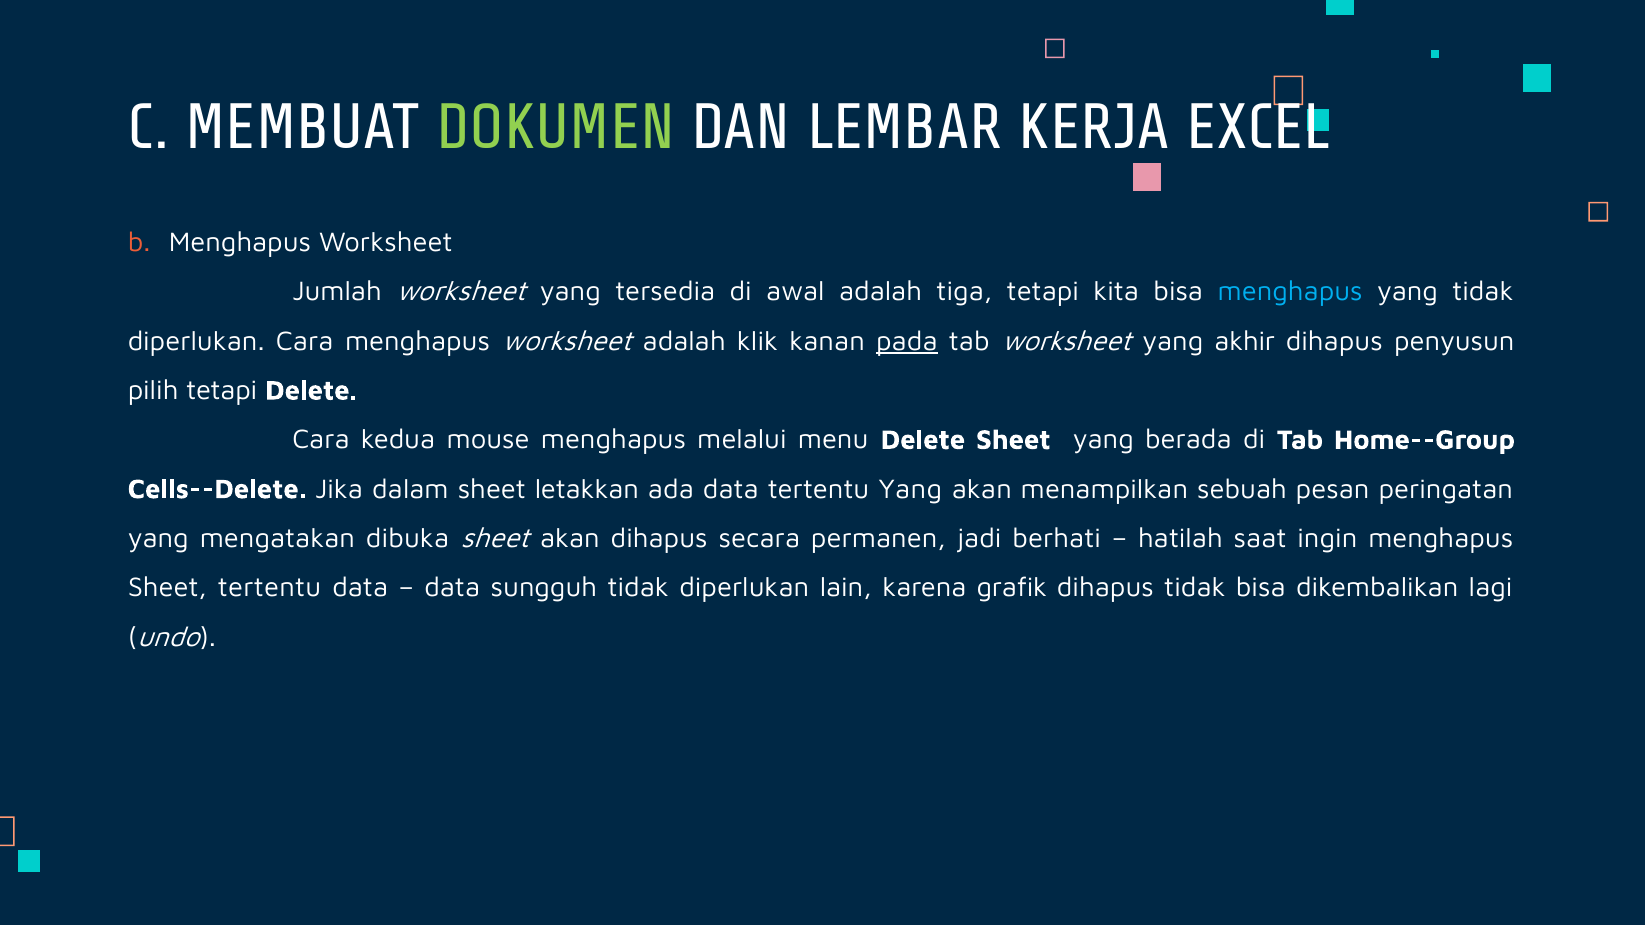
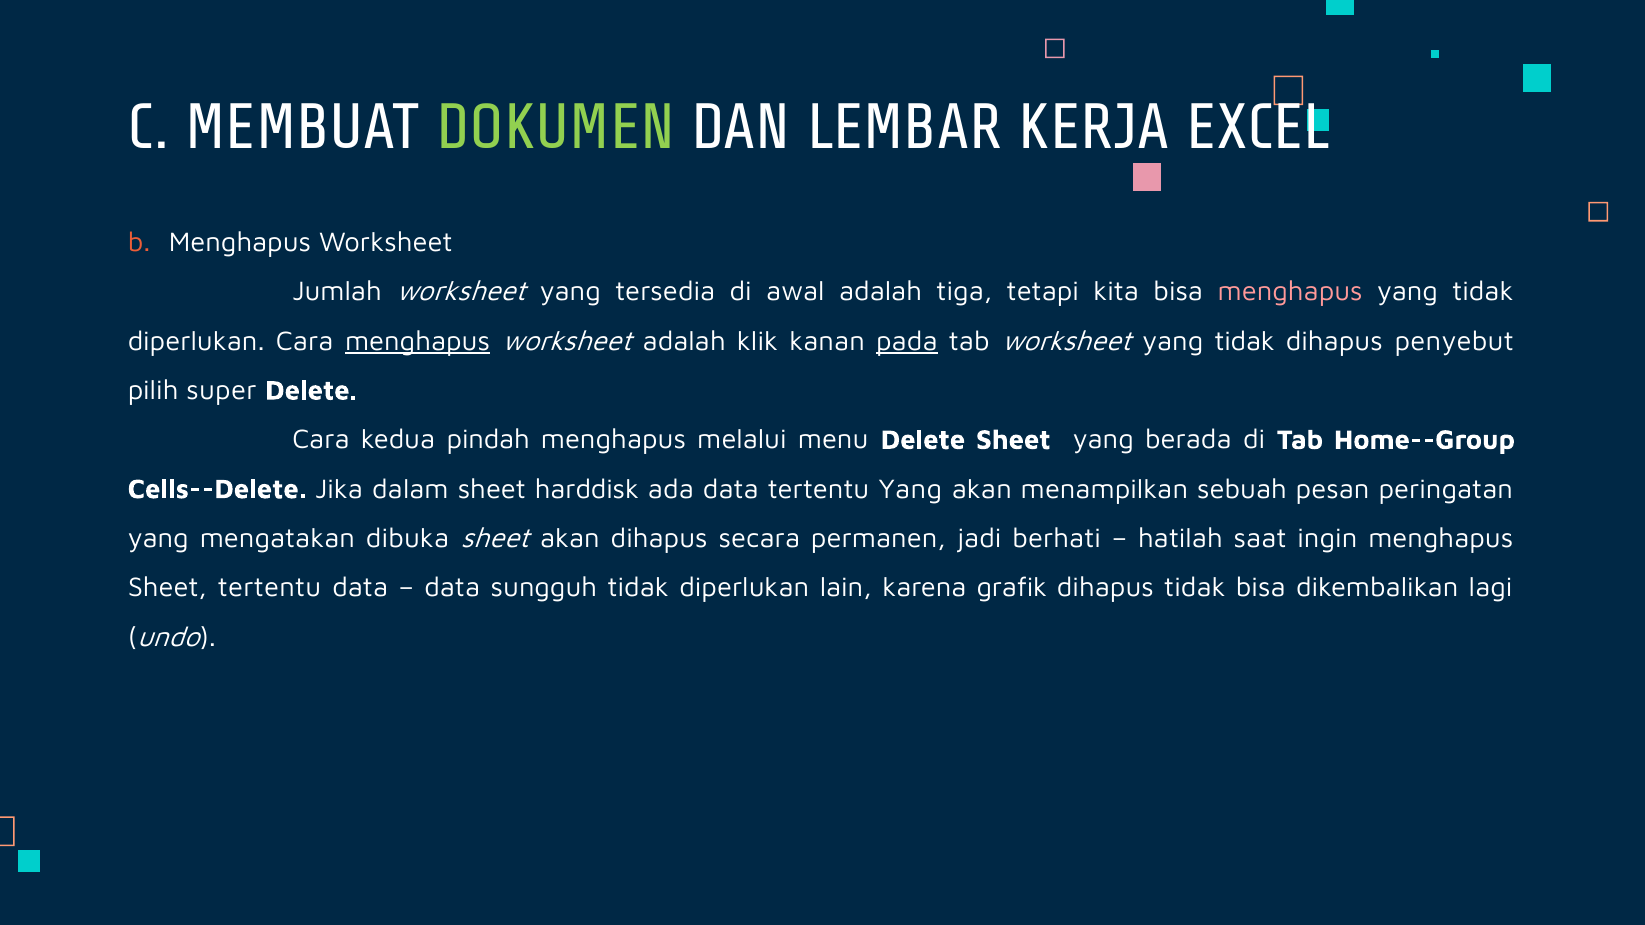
menghapus at (1290, 292) colour: light blue -> pink
menghapus at (418, 341) underline: none -> present
worksheet yang akhir: akhir -> tidak
penyusun: penyusun -> penyebut
pilih tetapi: tetapi -> super
mouse: mouse -> pindah
letakkan: letakkan -> harddisk
